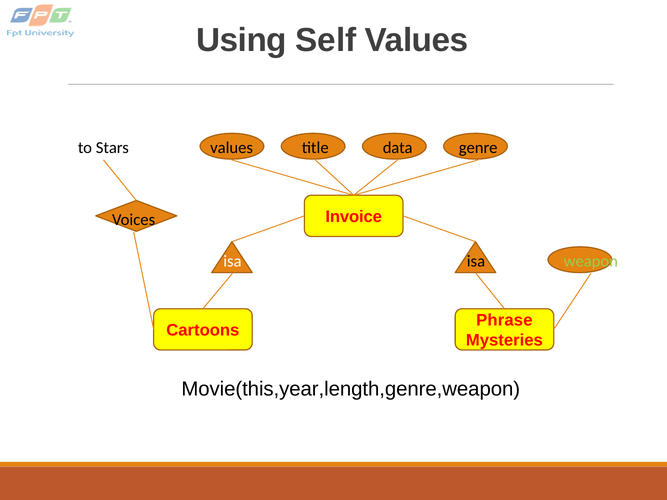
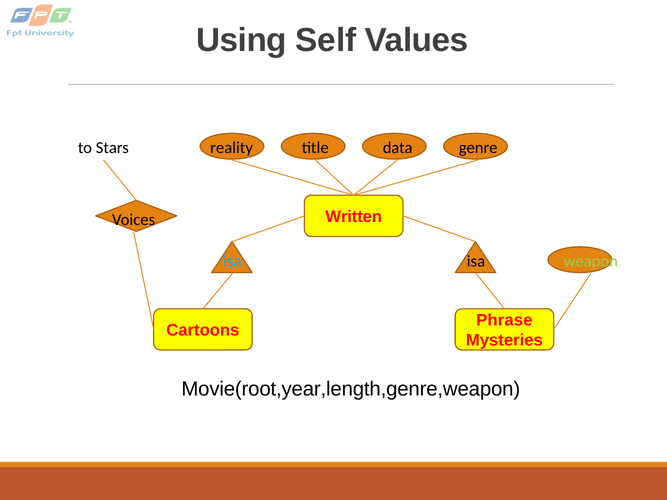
values at (232, 148): values -> reality
Invoice: Invoice -> Written
isa at (232, 261) colour: white -> light blue
Movie(this,year,length,genre,weapon: Movie(this,year,length,genre,weapon -> Movie(root,year,length,genre,weapon
